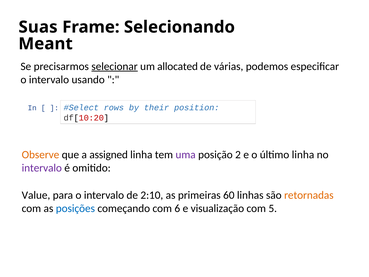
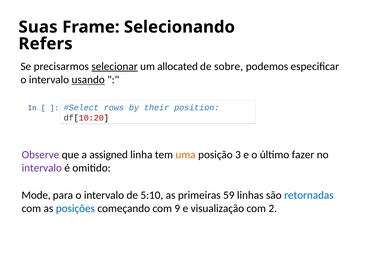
Meant: Meant -> Refers
várias: várias -> sobre
usando underline: none -> present
Observe colour: orange -> purple
uma colour: purple -> orange
2: 2 -> 3
último linha: linha -> fazer
Value: Value -> Mode
2:10: 2:10 -> 5:10
60: 60 -> 59
retornadas colour: orange -> blue
6: 6 -> 9
5: 5 -> 2
